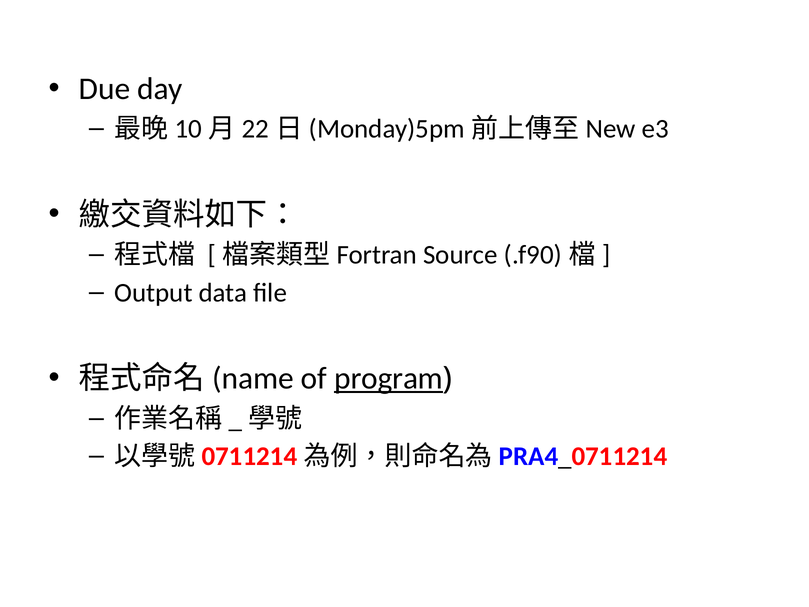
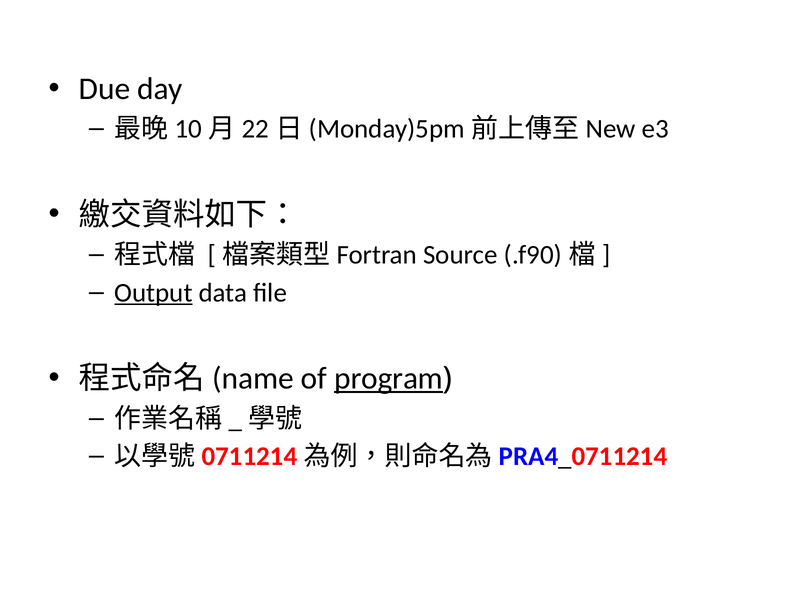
Output underline: none -> present
